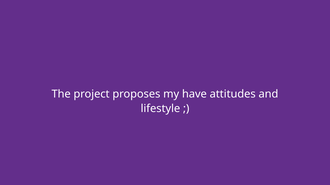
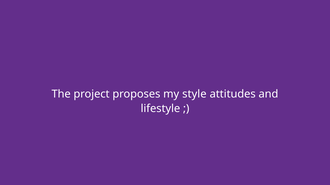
have: have -> style
